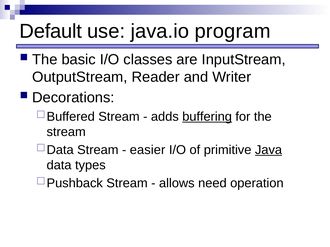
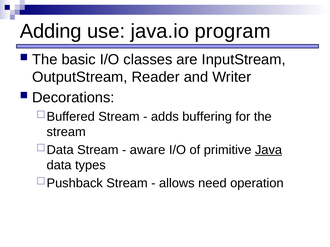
Default: Default -> Adding
buffering underline: present -> none
easier: easier -> aware
